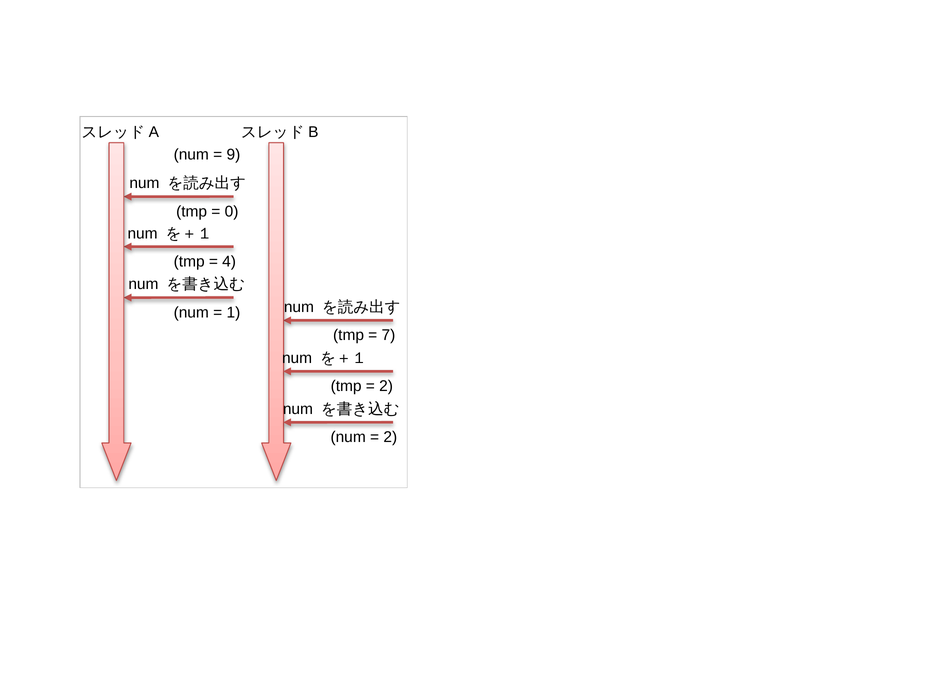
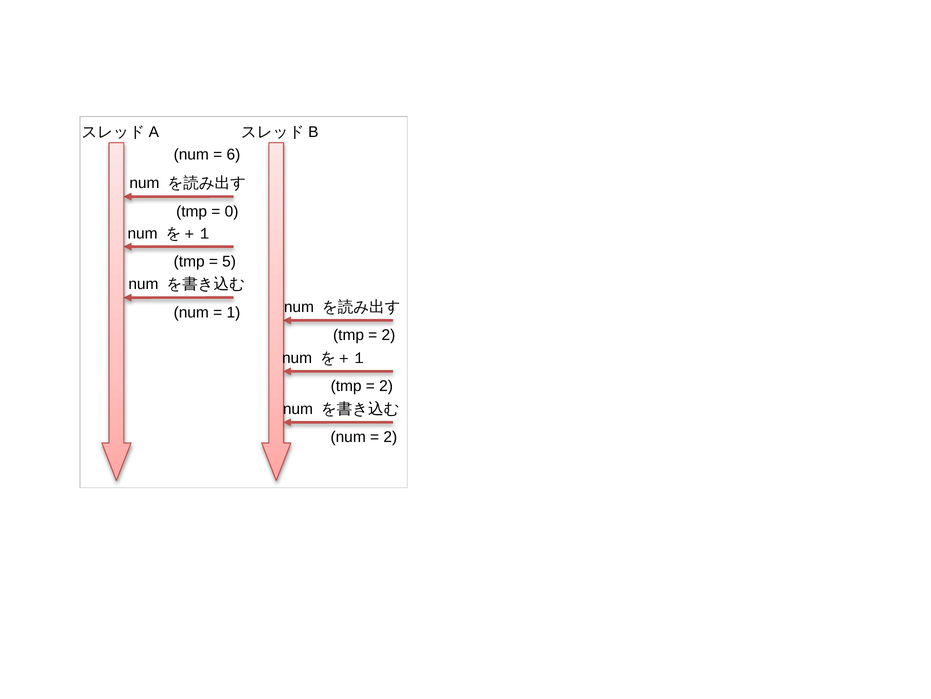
9: 9 -> 6
4: 4 -> 5
7 at (388, 335): 7 -> 2
